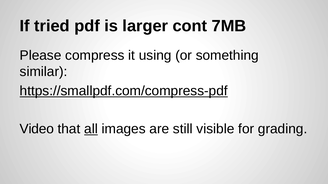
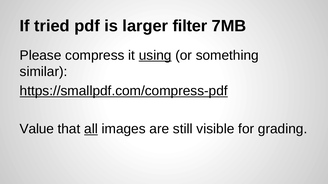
cont: cont -> filter
using underline: none -> present
Video: Video -> Value
